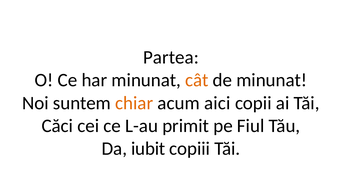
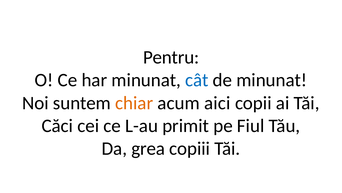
Partea: Partea -> Pentru
cât colour: orange -> blue
iubit: iubit -> grea
